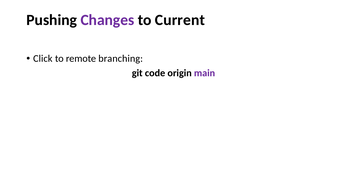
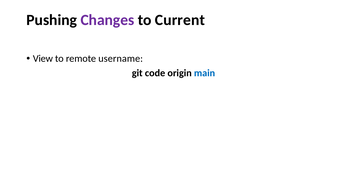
Click: Click -> View
branching: branching -> username
main colour: purple -> blue
